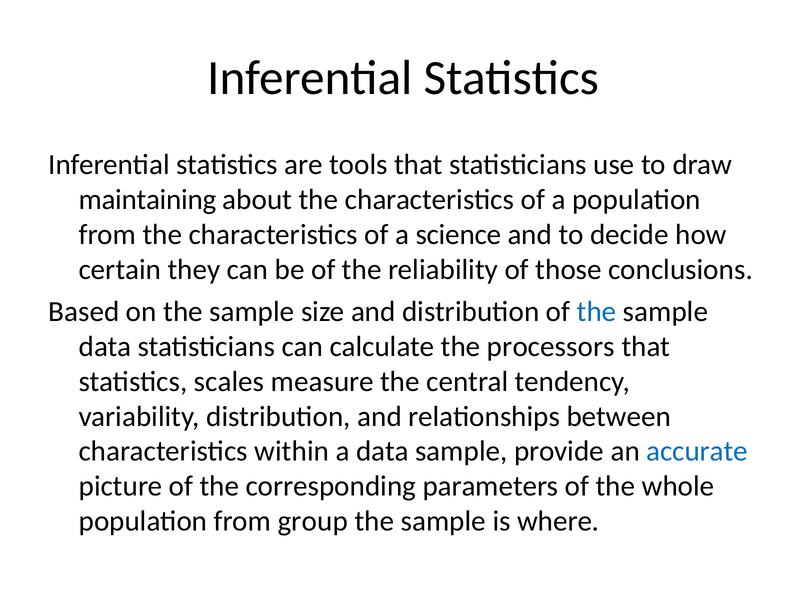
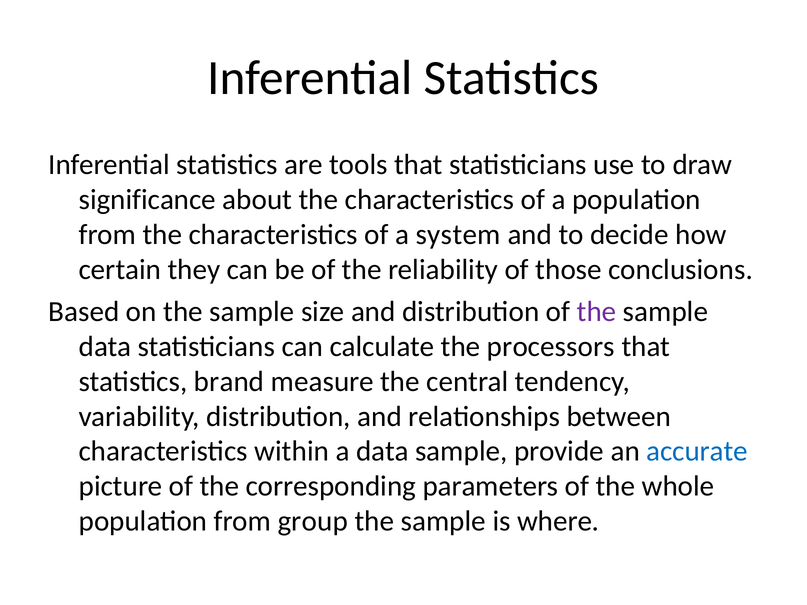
maintaining: maintaining -> significance
science: science -> system
the at (597, 312) colour: blue -> purple
scales: scales -> brand
